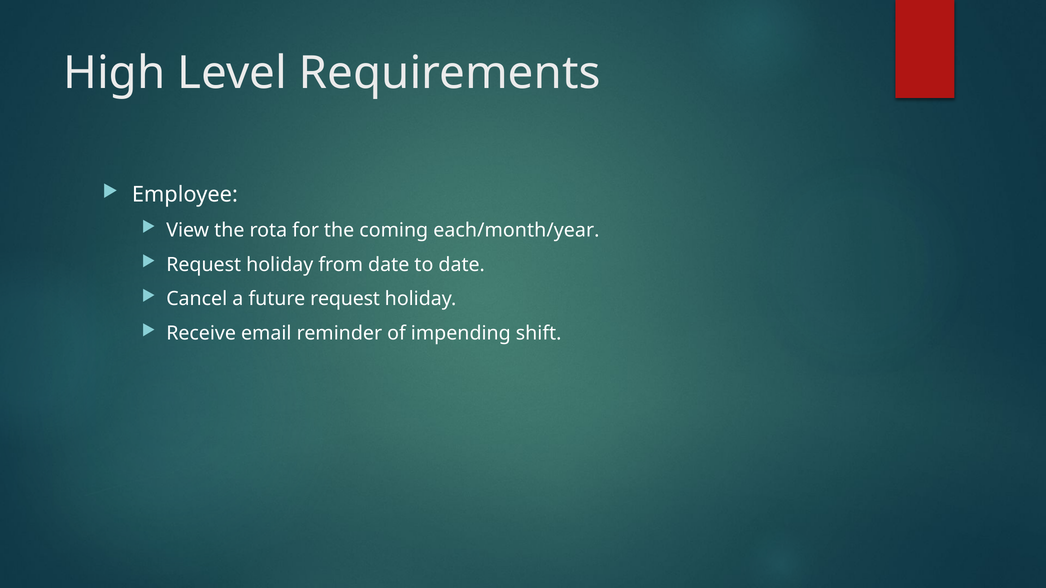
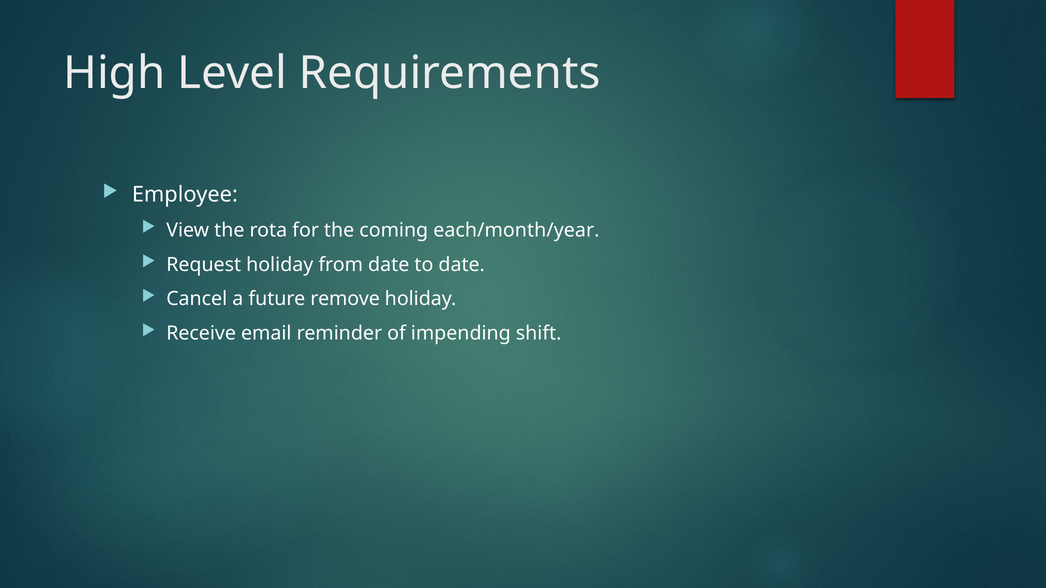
future request: request -> remove
